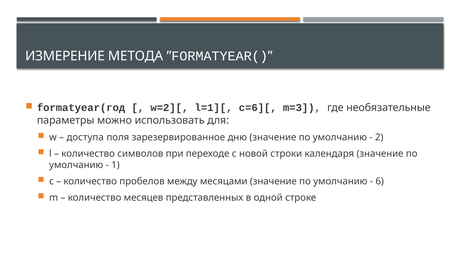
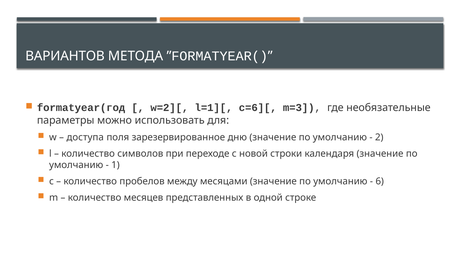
ИЗМЕРЕНИЕ: ИЗМЕРЕНИЕ -> ВАРИАНТОВ
